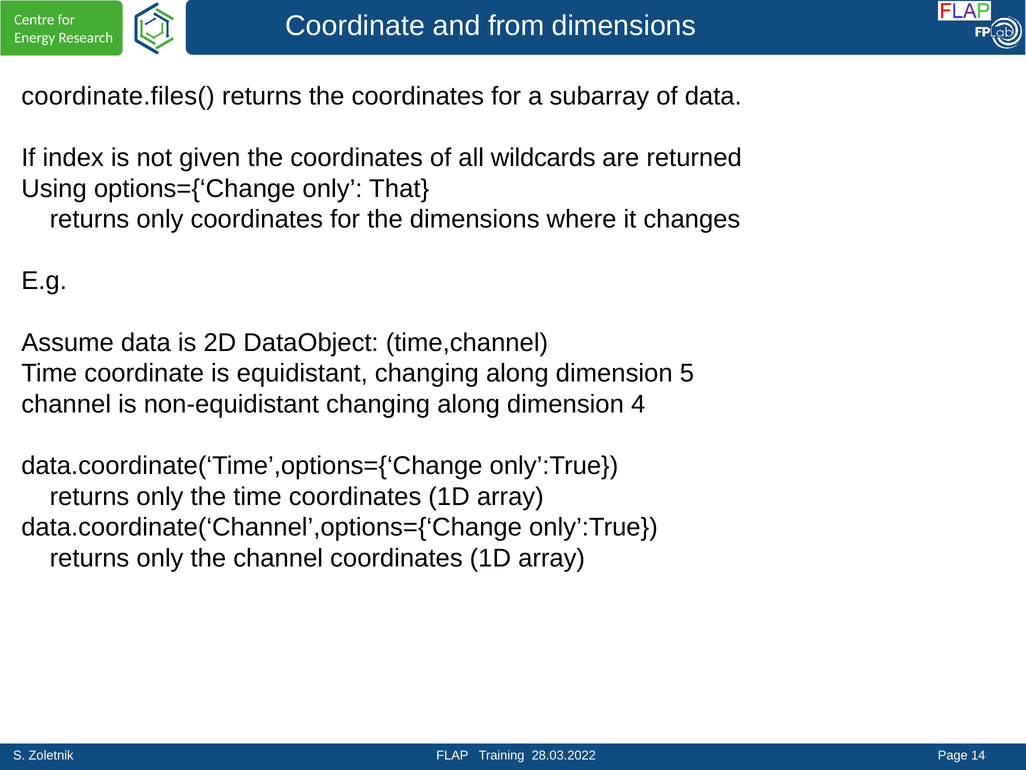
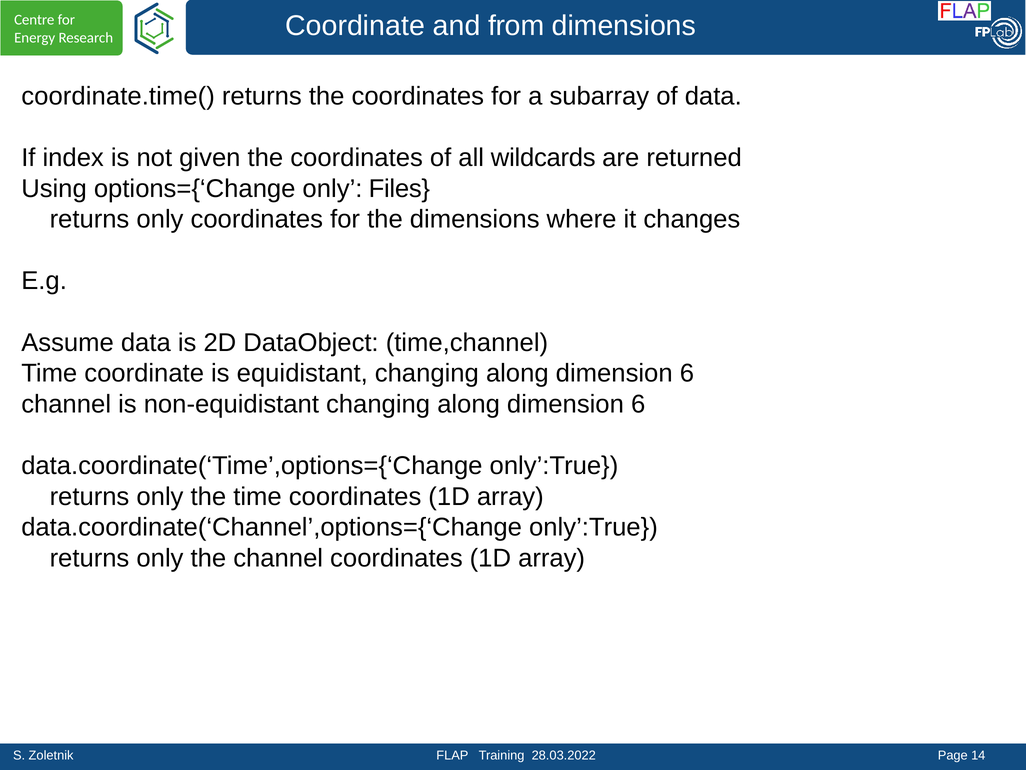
coordinate.files(: coordinate.files( -> coordinate.time(
That: That -> Files
5 at (687, 373): 5 -> 6
4 at (638, 404): 4 -> 6
